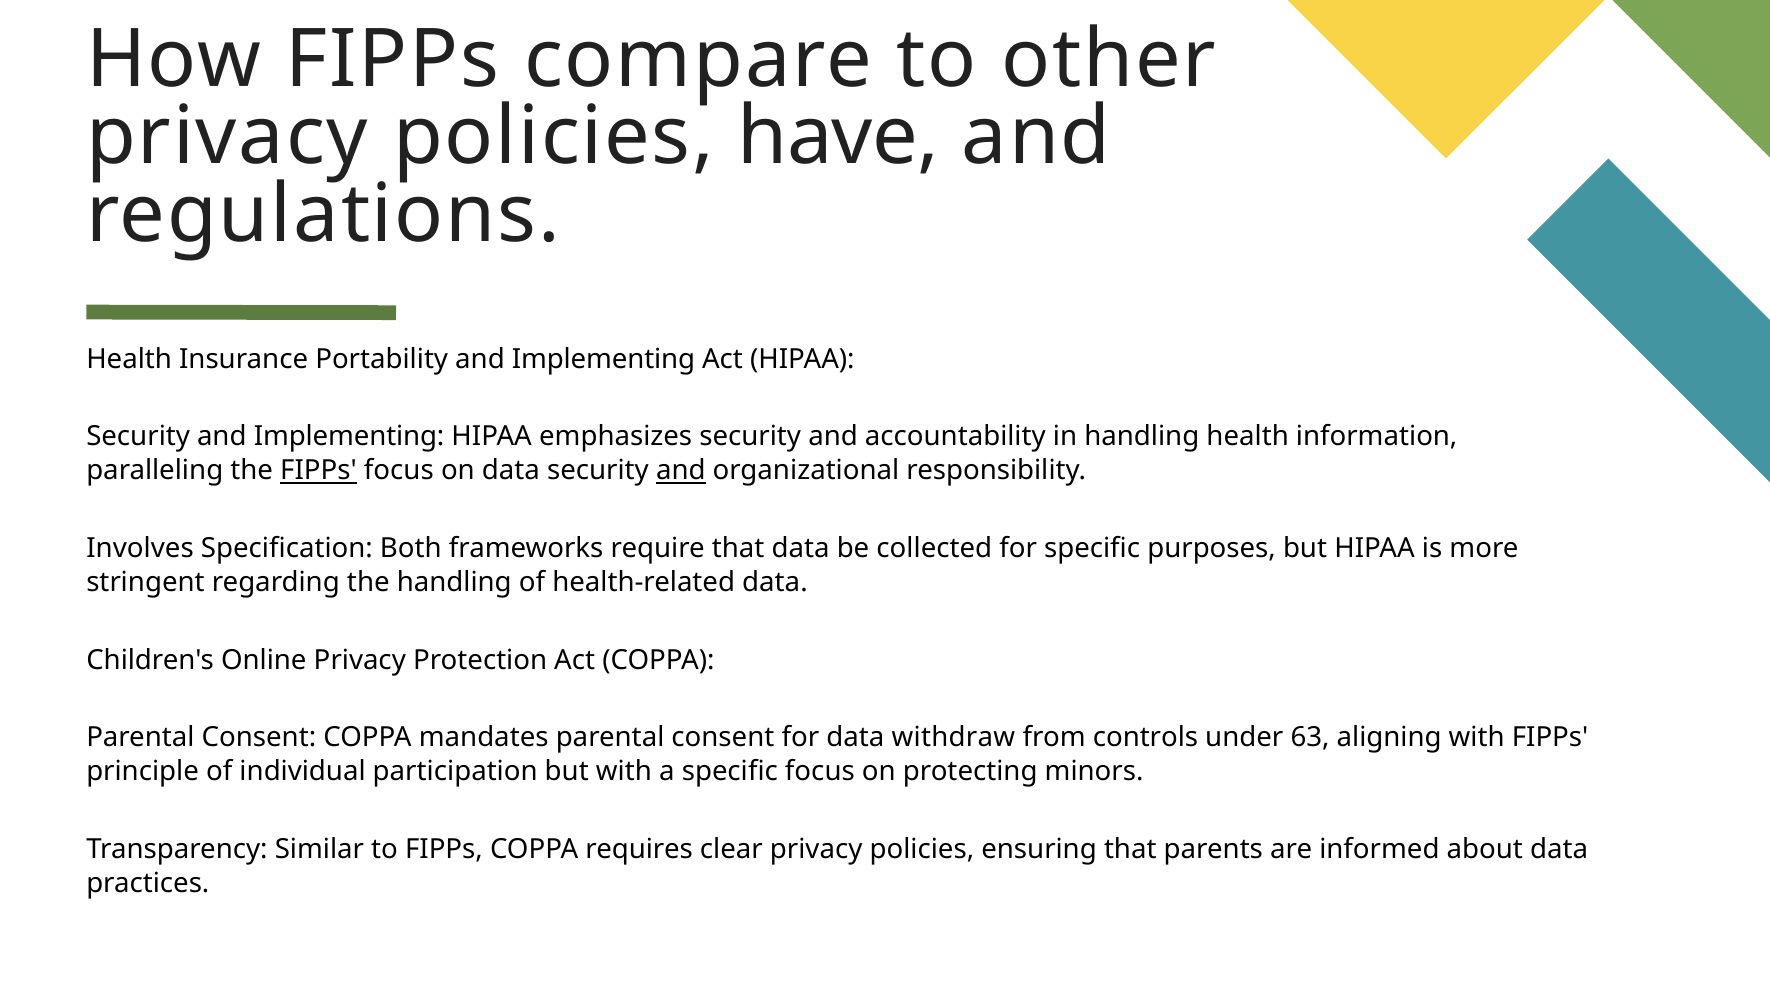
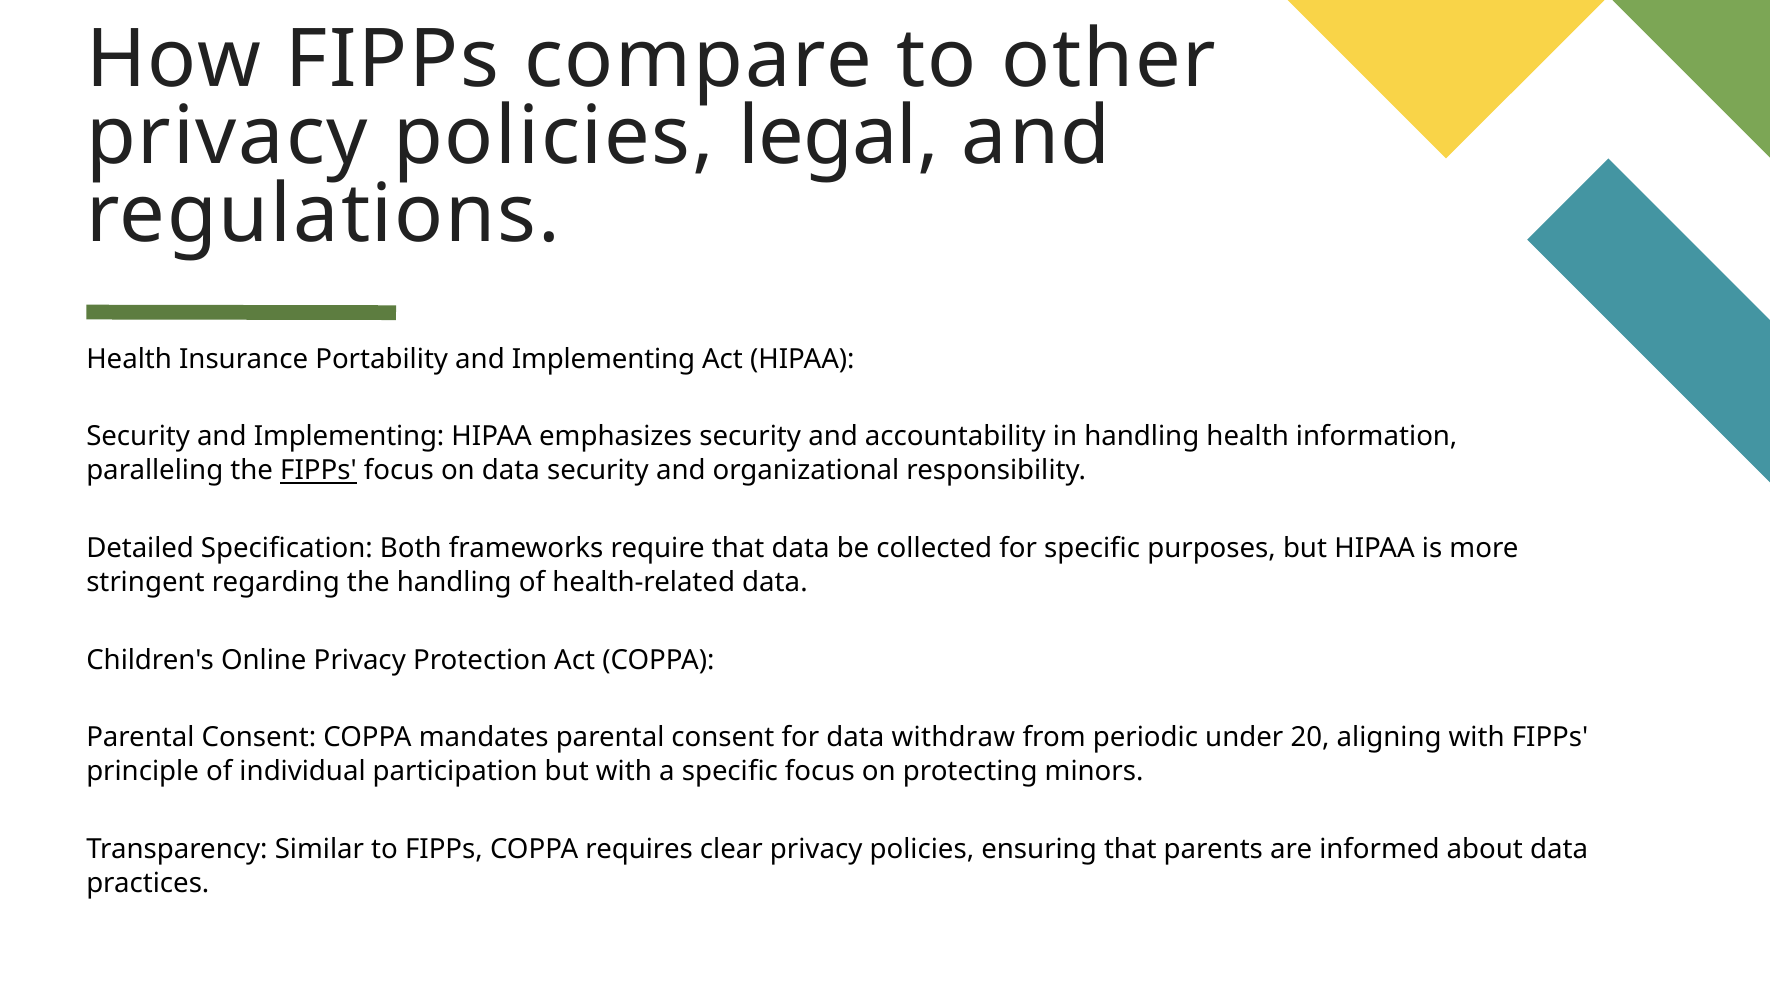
have: have -> legal
and at (681, 471) underline: present -> none
Involves: Involves -> Detailed
controls: controls -> periodic
63: 63 -> 20
